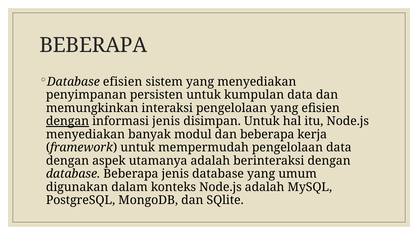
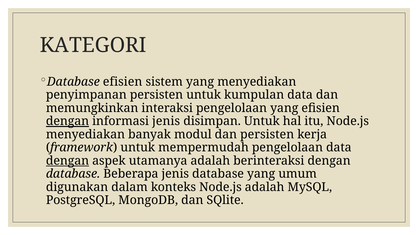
BEBERAPA at (93, 45): BEBERAPA -> KATEGORI
dan beberapa: beberapa -> persisten
dengan at (68, 161) underline: none -> present
